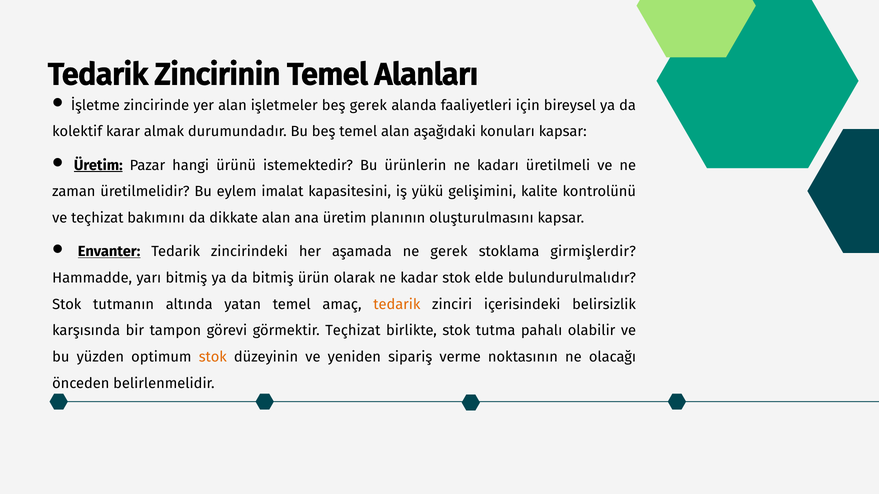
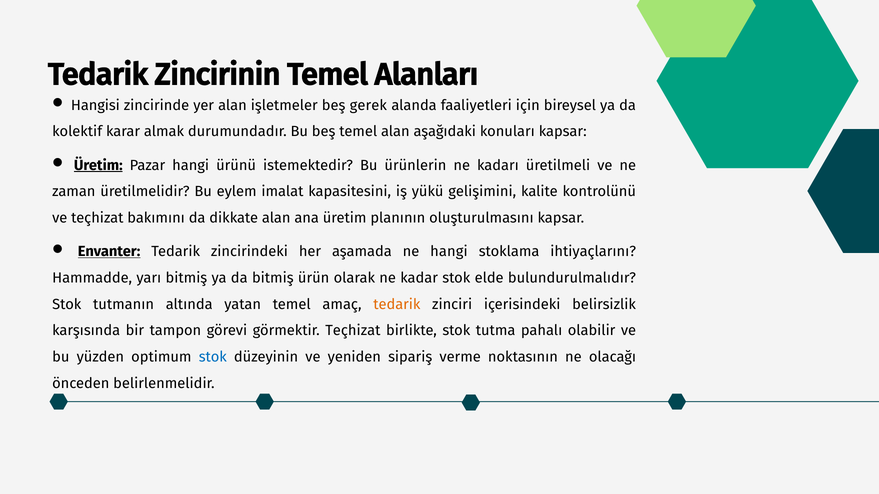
İşletme: İşletme -> Hangisi
ne gerek: gerek -> hangi
girmişlerdir: girmişlerdir -> ihtiyaçlarını
stok at (213, 357) colour: orange -> blue
